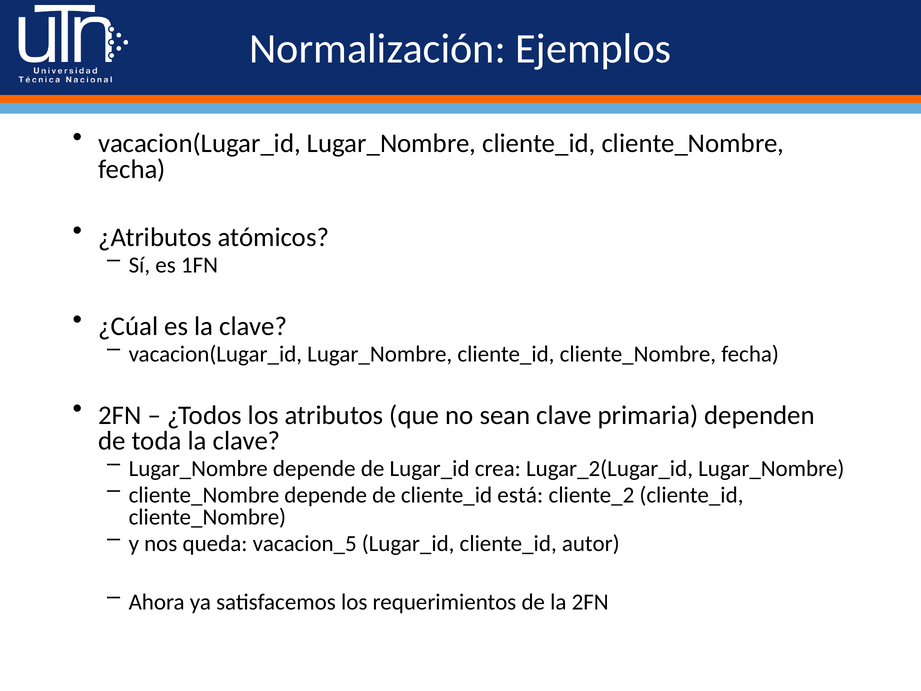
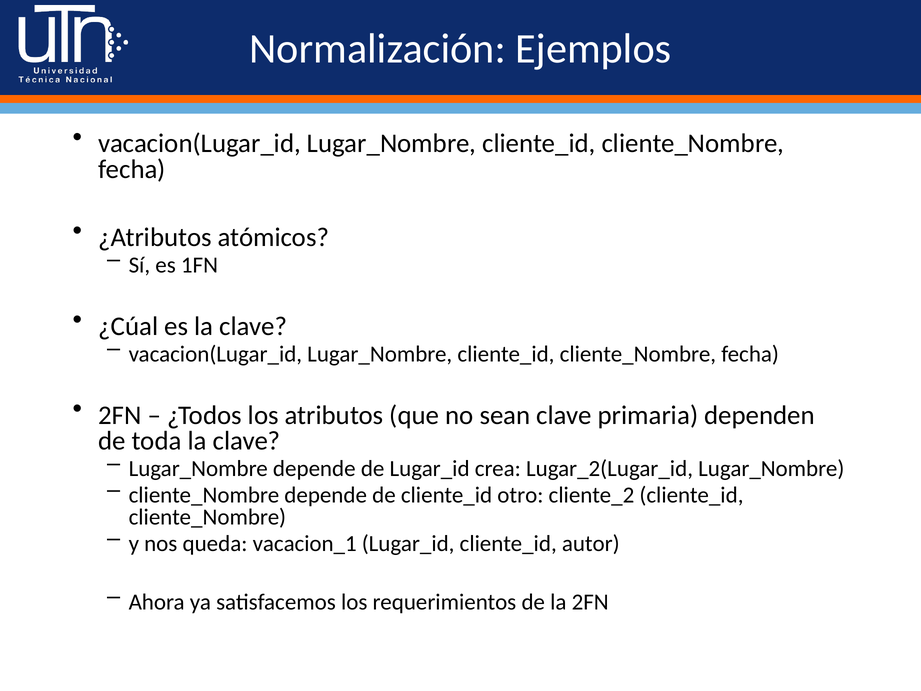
está: está -> otro
vacacion_5: vacacion_5 -> vacacion_1
